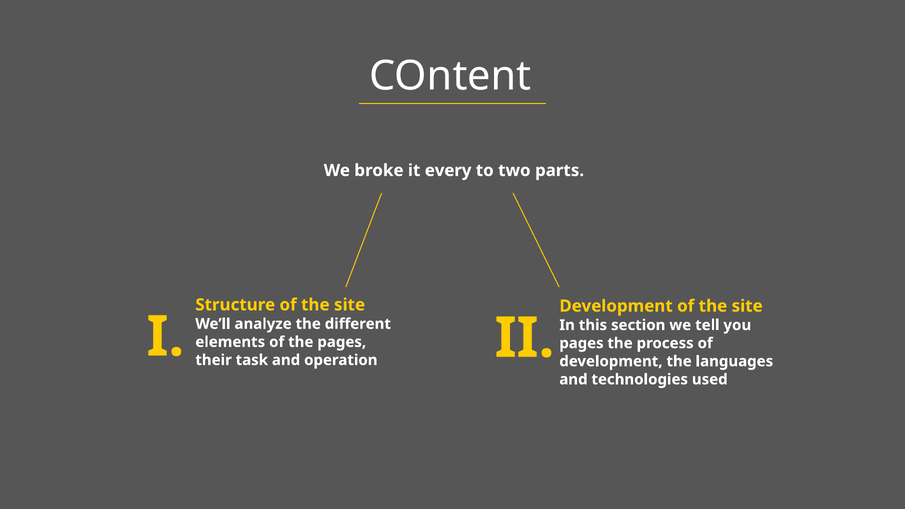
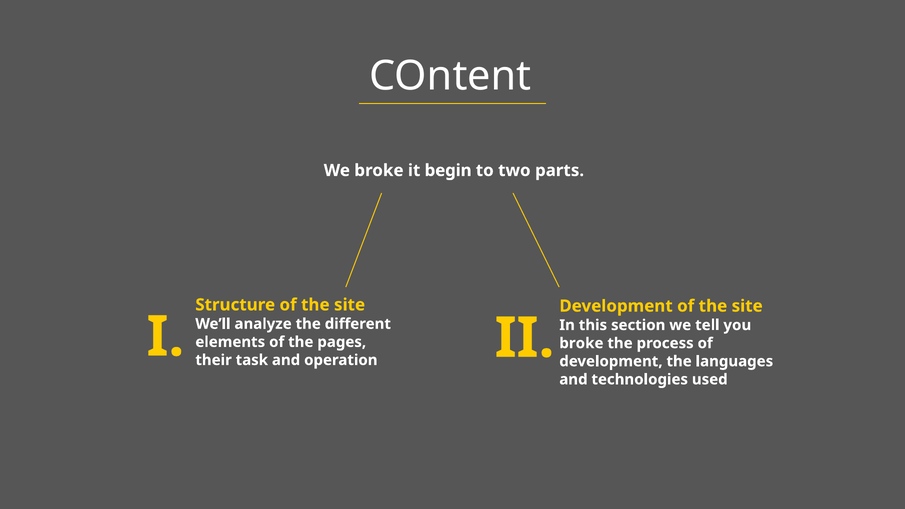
every: every -> begin
pages at (581, 343): pages -> broke
